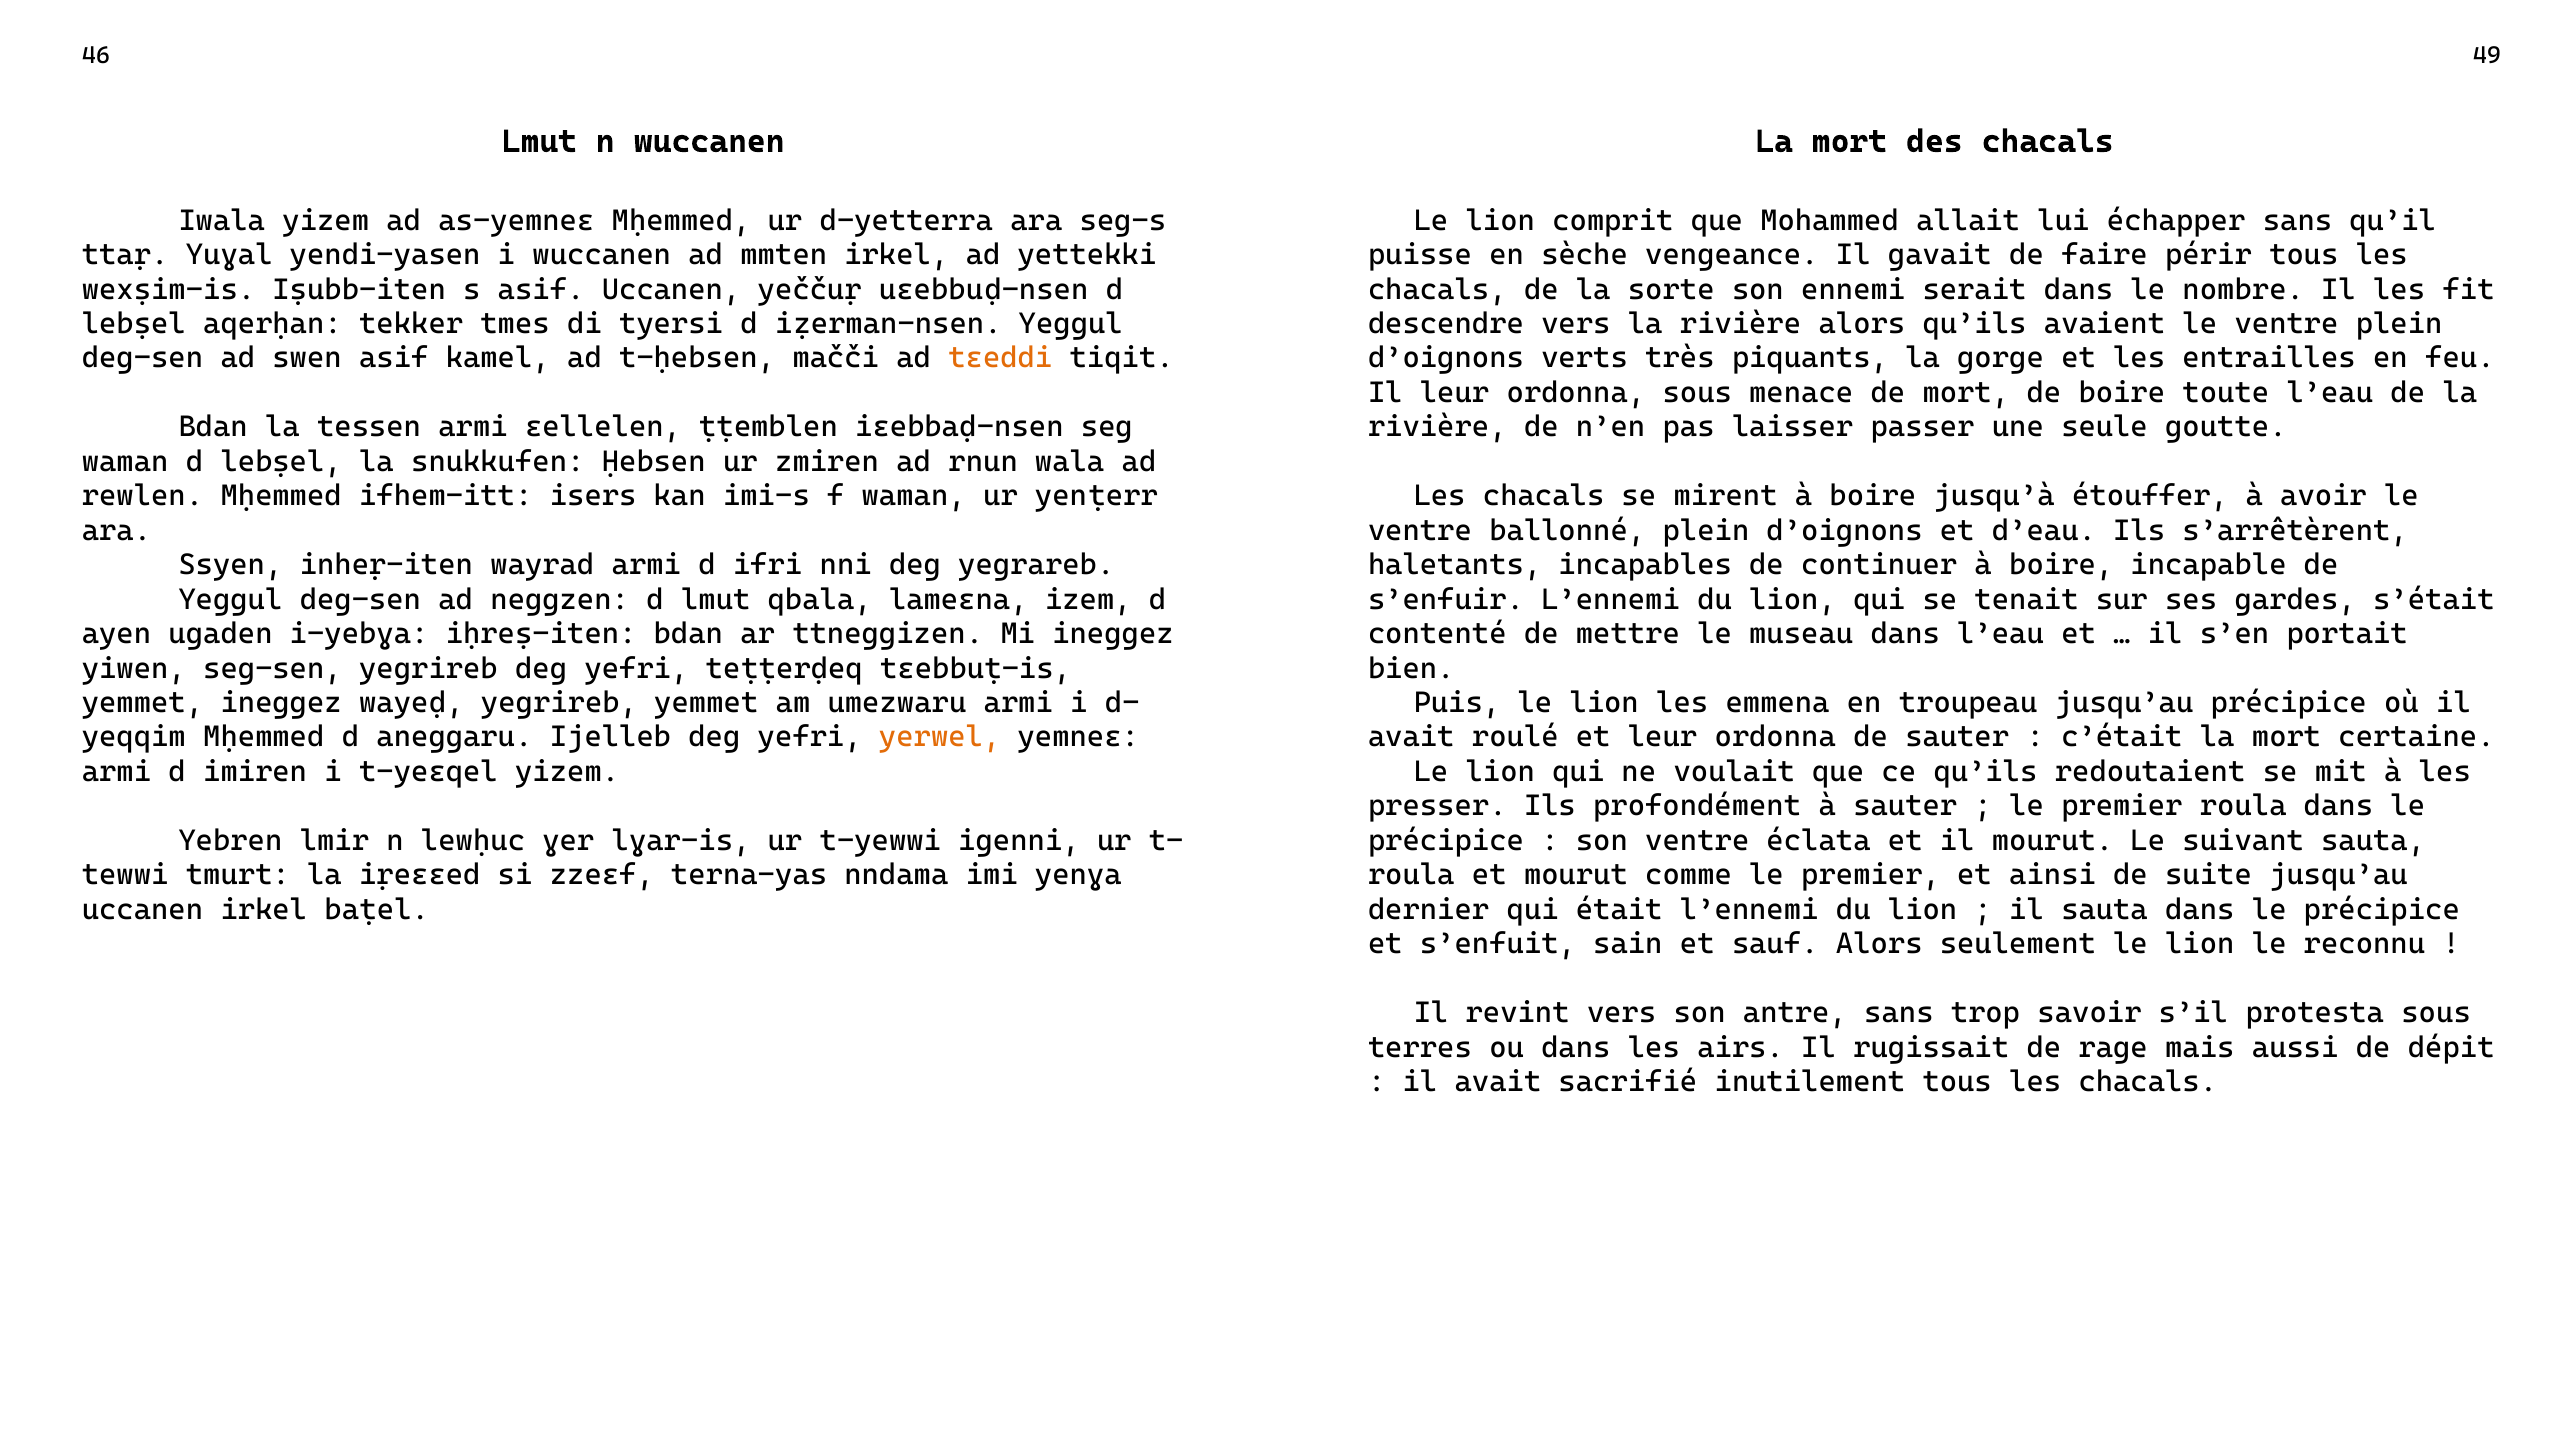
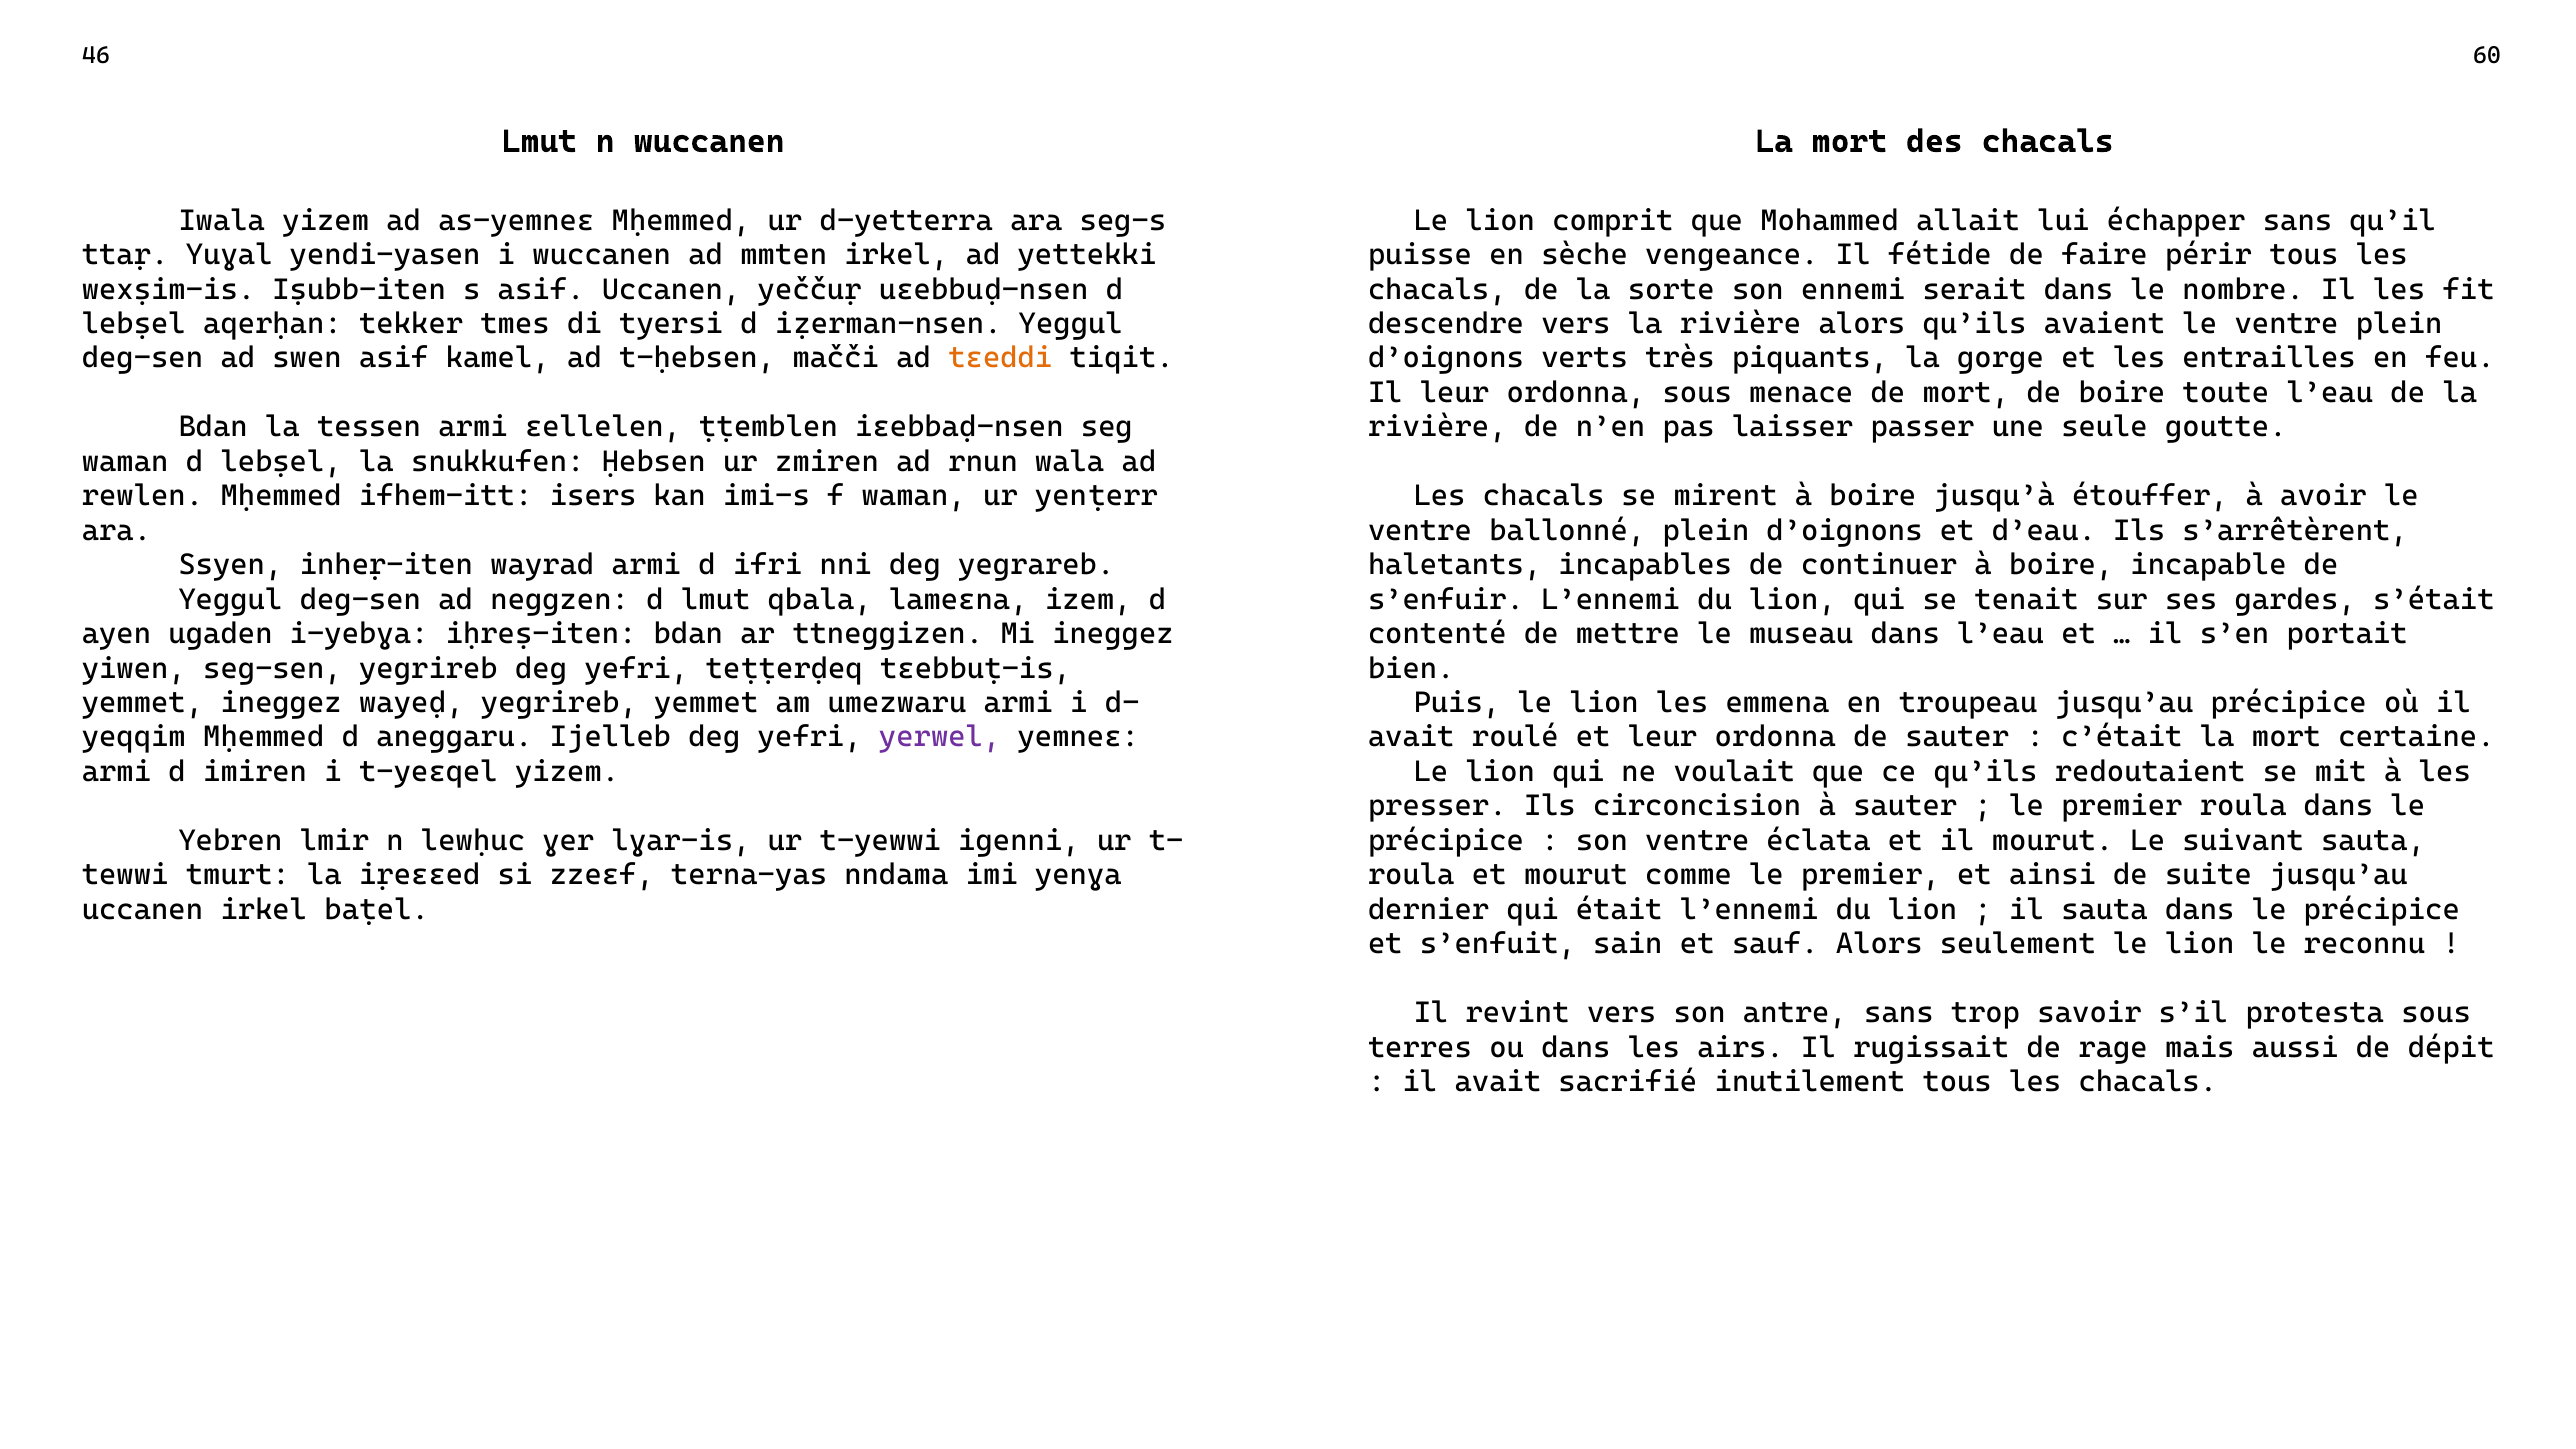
49: 49 -> 60
gavait: gavait -> fétide
yerwel colour: orange -> purple
profondément: profondément -> circoncision
